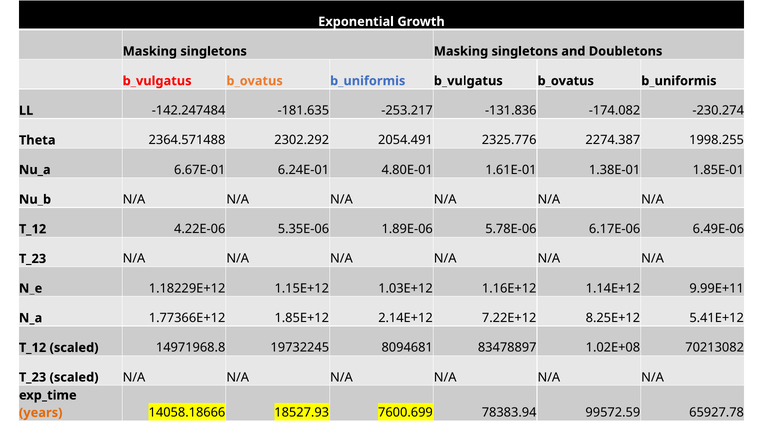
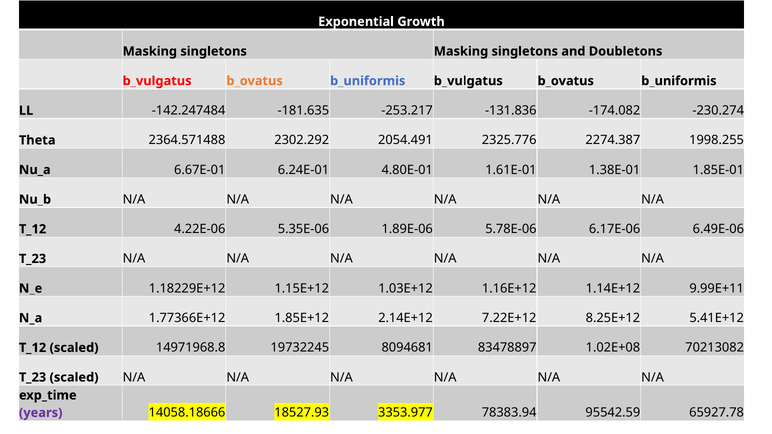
years colour: orange -> purple
7600.699: 7600.699 -> 3353.977
99572.59: 99572.59 -> 95542.59
